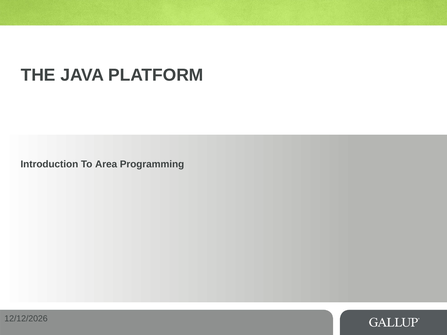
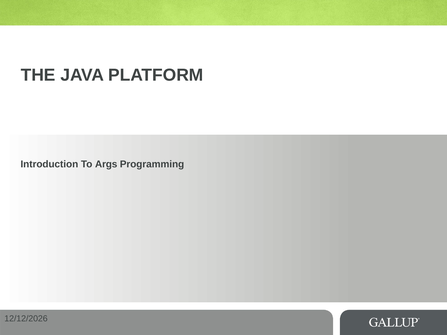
Area: Area -> Args
